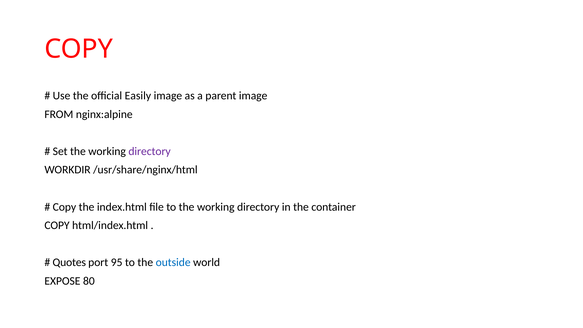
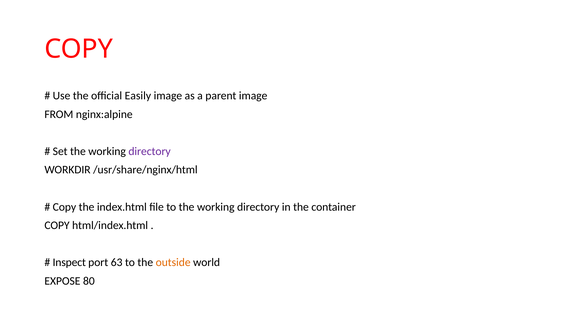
Quotes: Quotes -> Inspect
95: 95 -> 63
outside colour: blue -> orange
